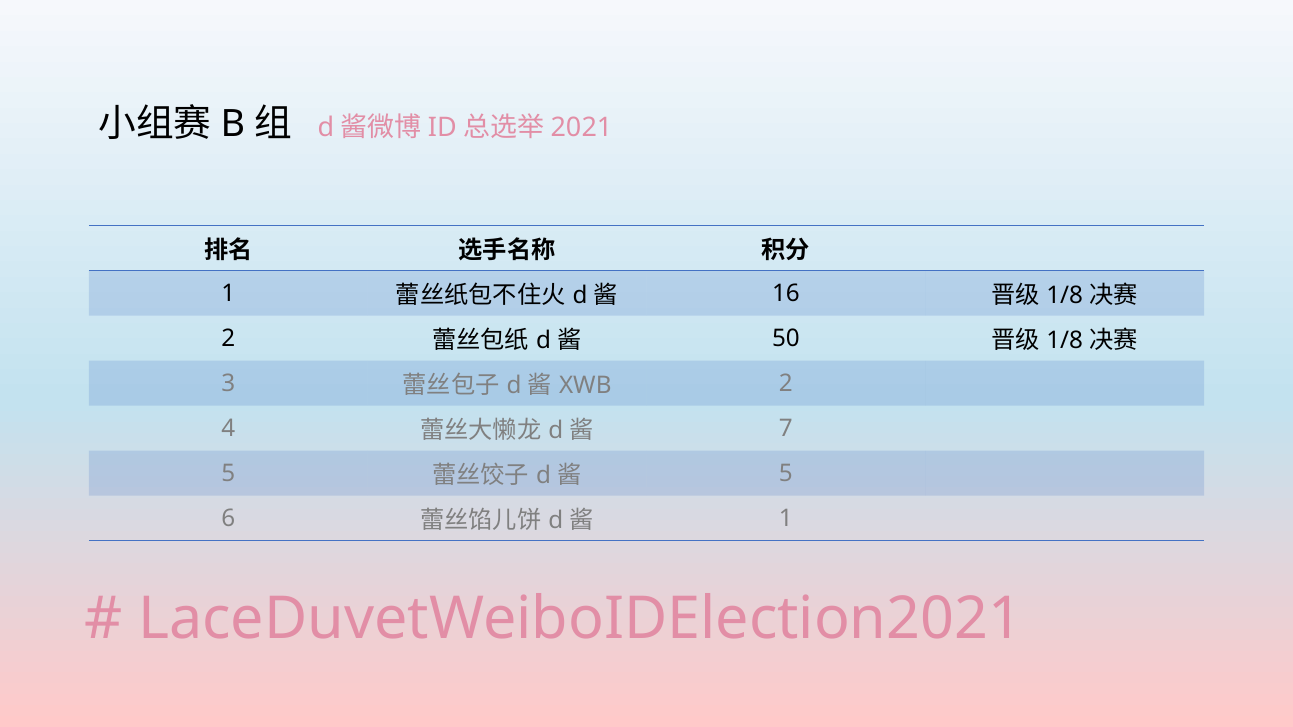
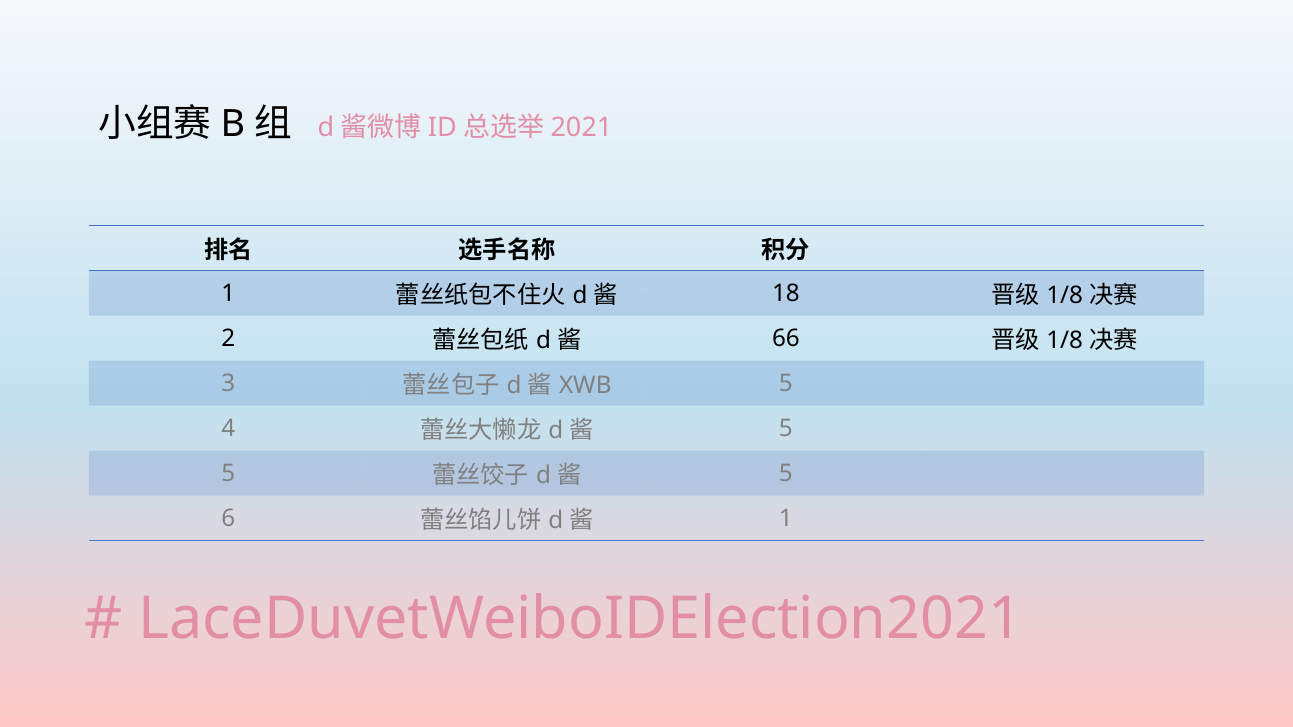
16: 16 -> 18
50: 50 -> 66
2 at (786, 383): 2 -> 5
7 at (786, 428): 7 -> 5
